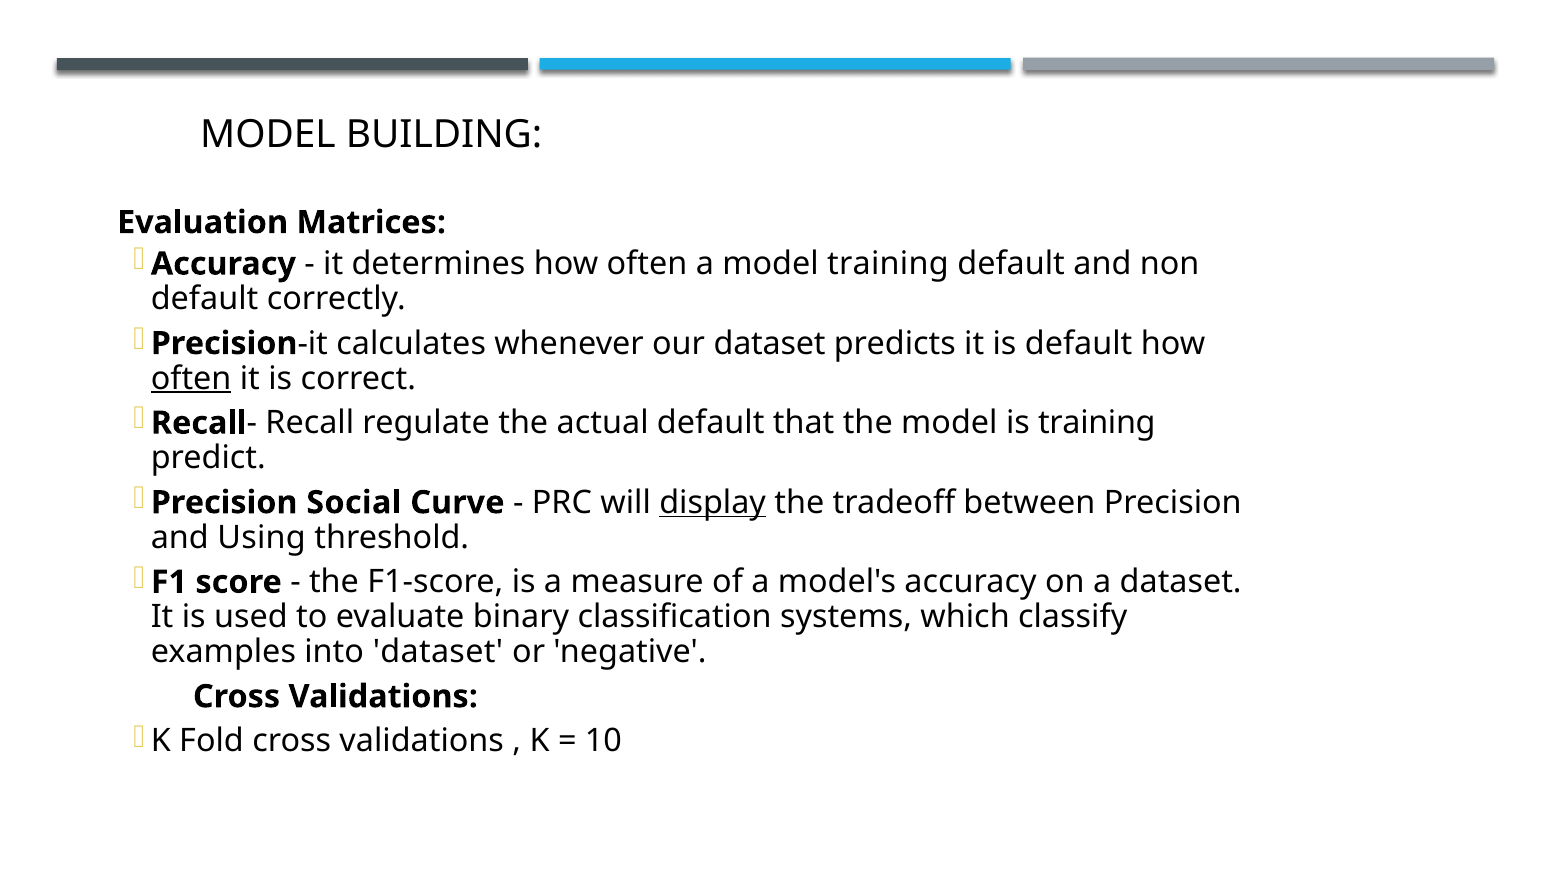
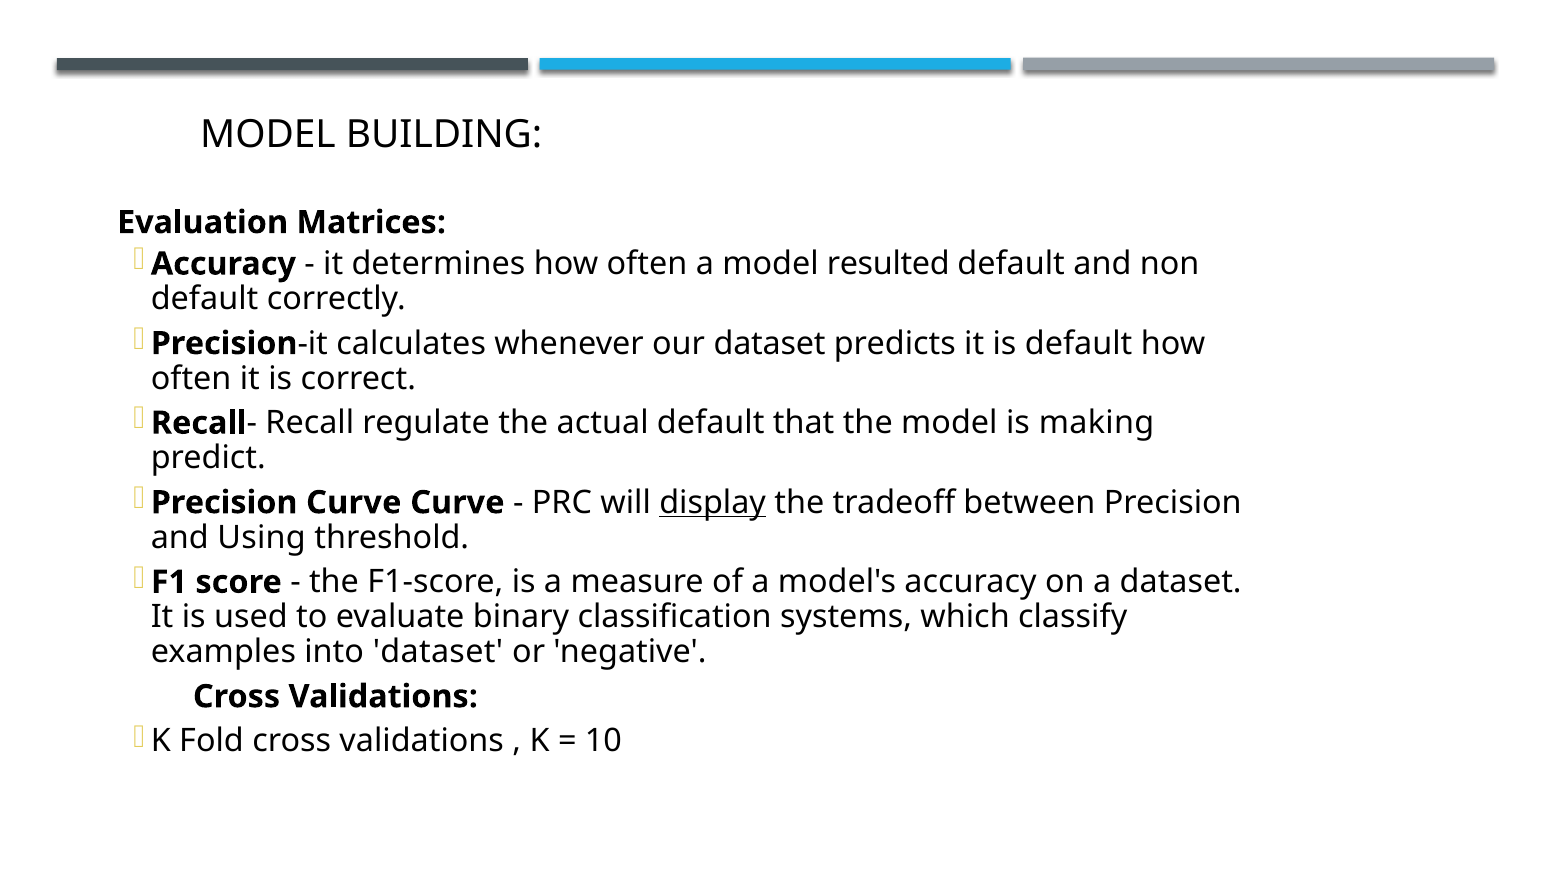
model training: training -> resulted
often at (191, 378) underline: present -> none
is training: training -> making
Precision Social: Social -> Curve
